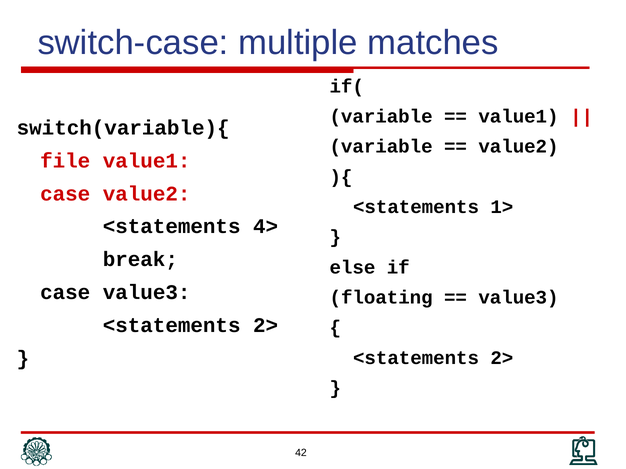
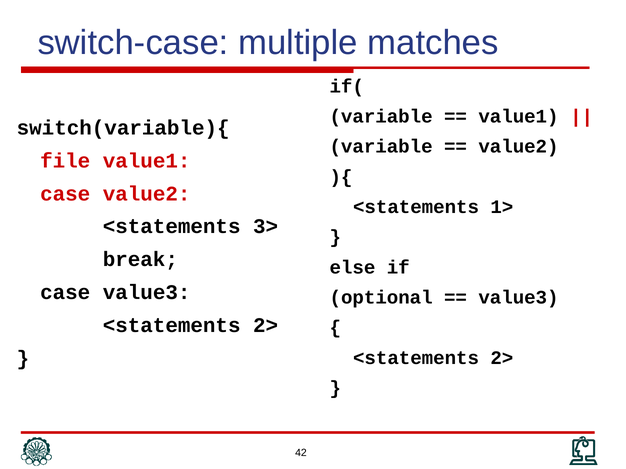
4>: 4> -> 3>
floating: floating -> optional
